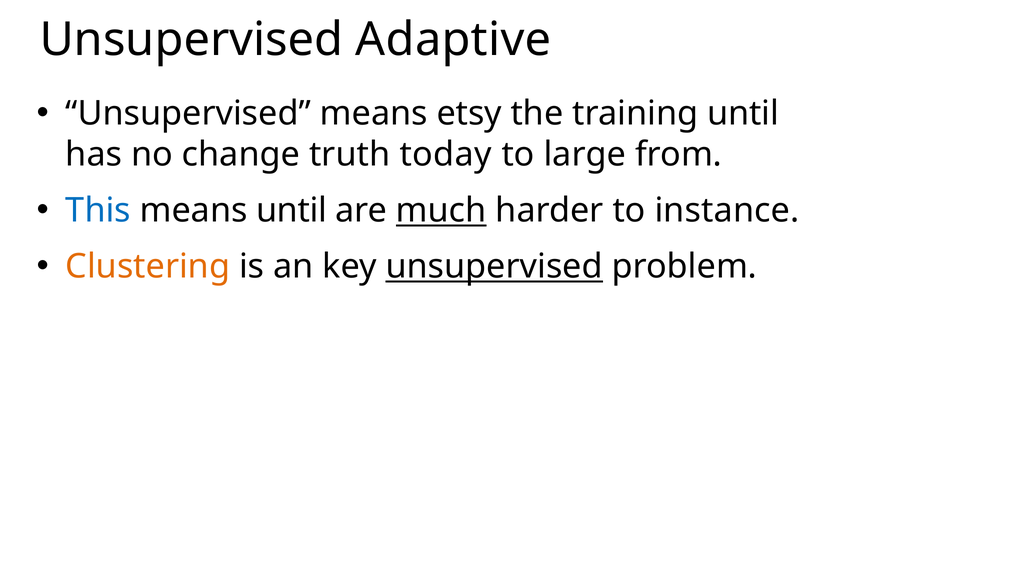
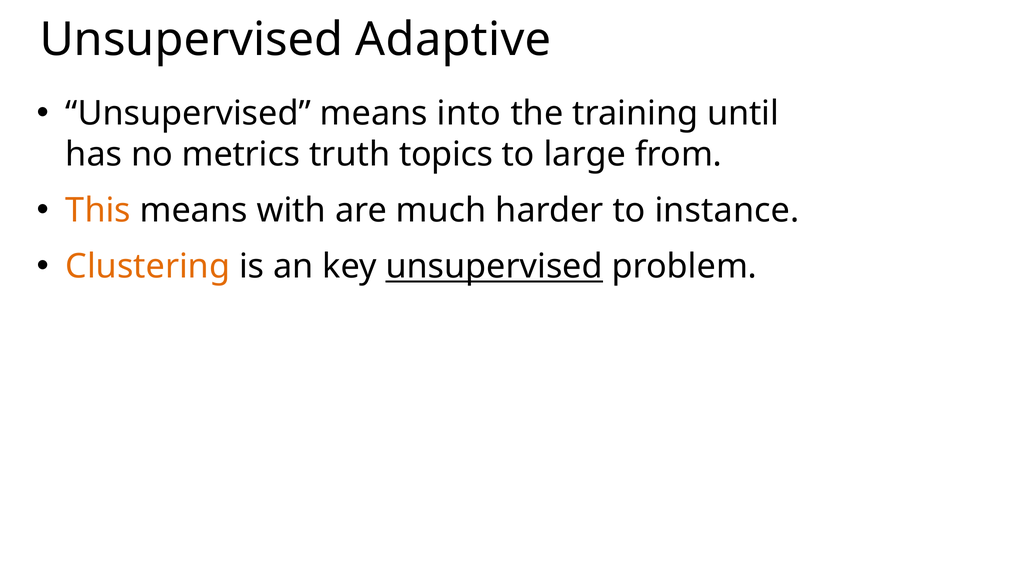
etsy: etsy -> into
change: change -> metrics
today: today -> topics
This colour: blue -> orange
means until: until -> with
much underline: present -> none
